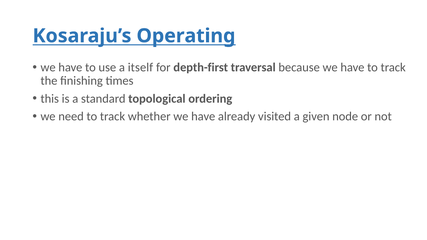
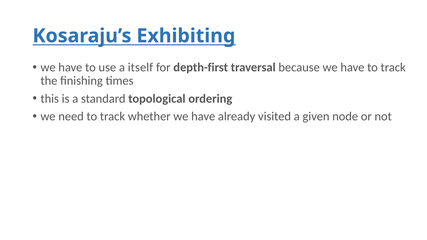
Operating: Operating -> Exhibiting
